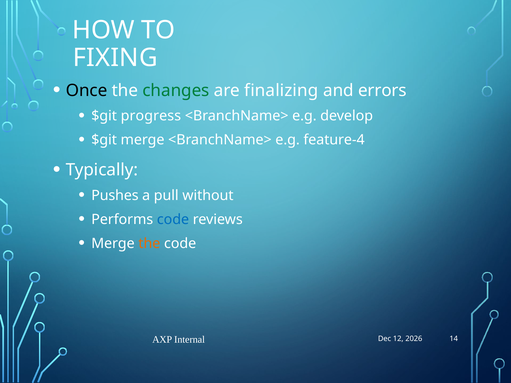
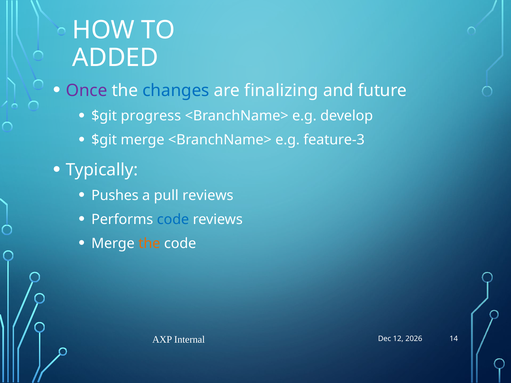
FIXING: FIXING -> ADDED
Once colour: black -> purple
changes colour: green -> blue
errors: errors -> future
feature-4: feature-4 -> feature-3
pull without: without -> reviews
